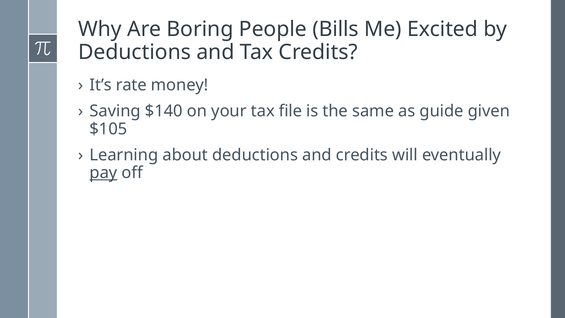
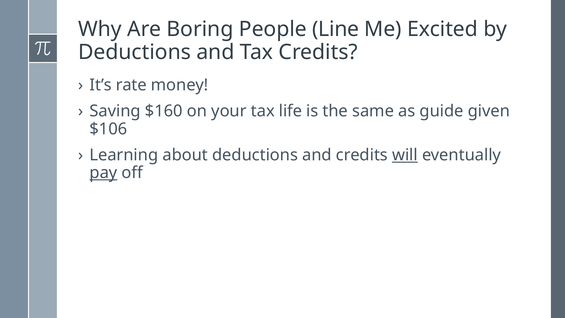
Bills: Bills -> Line
$140: $140 -> $160
file: file -> life
$105: $105 -> $106
will underline: none -> present
